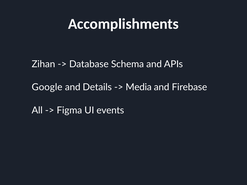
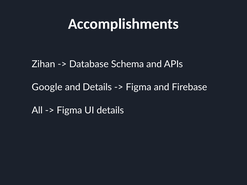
Media at (139, 87): Media -> Figma
UI events: events -> details
